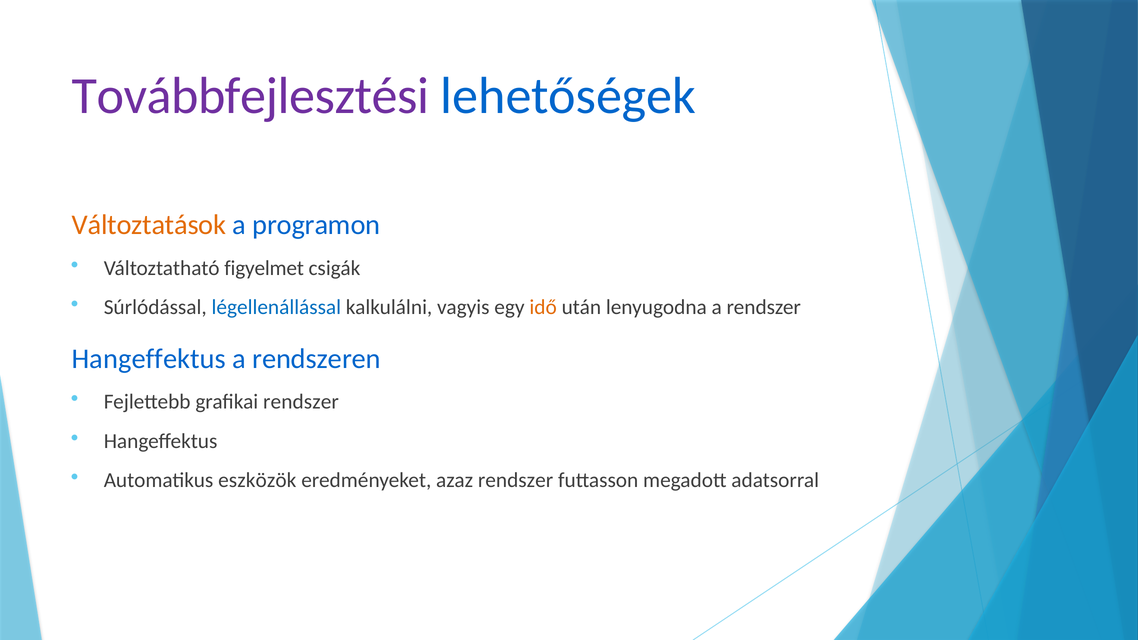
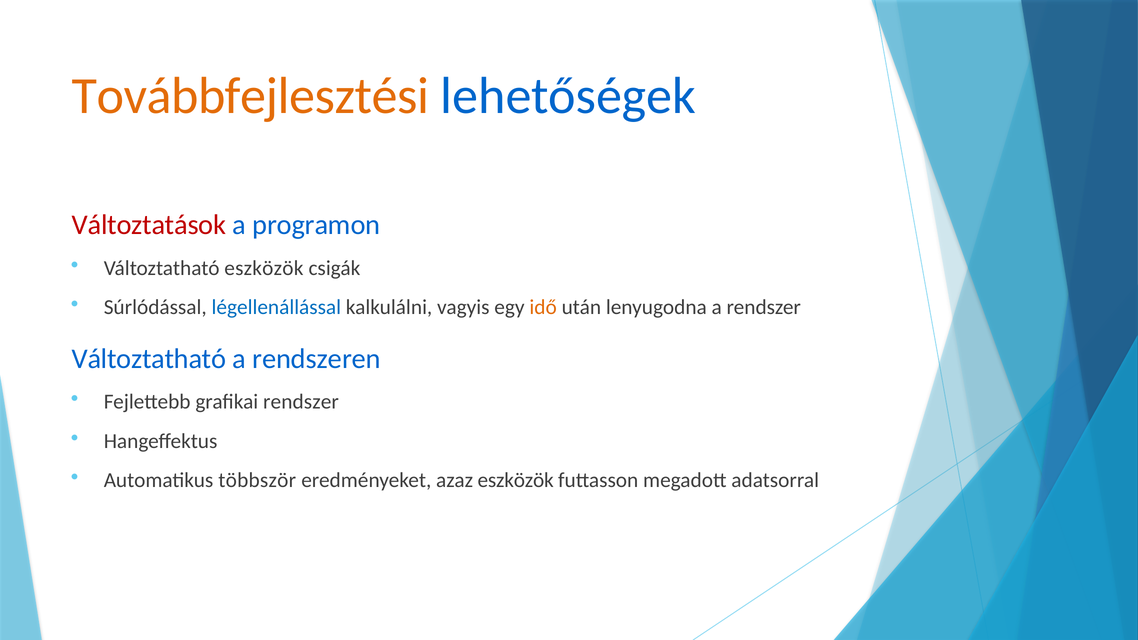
Továbbfejlesztési colour: purple -> orange
Változtatások colour: orange -> red
Változtatható figyelmet: figyelmet -> eszközök
Hangeffektus at (149, 359): Hangeffektus -> Változtatható
eszközök: eszközök -> többször
azaz rendszer: rendszer -> eszközök
